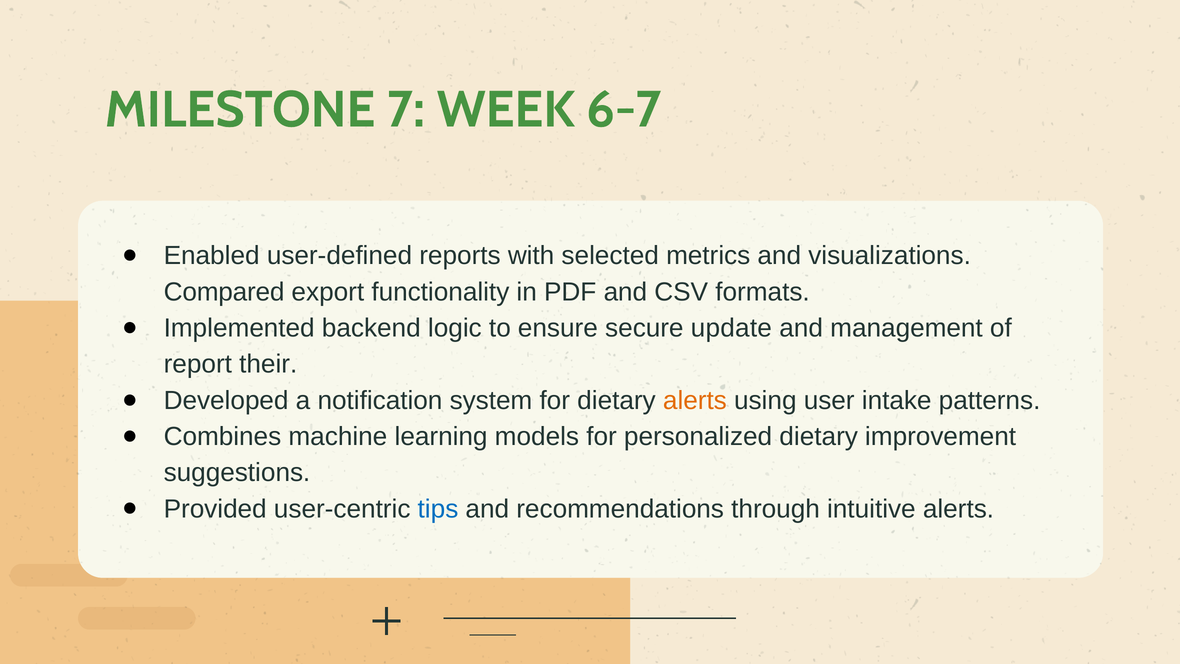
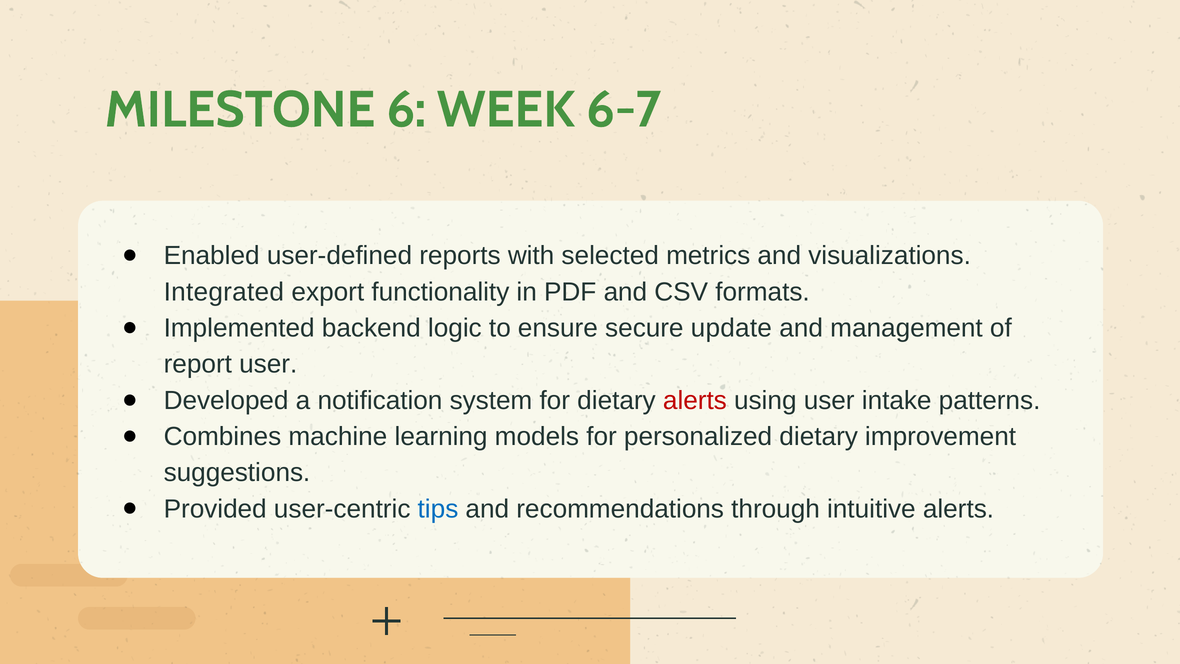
7: 7 -> 6
Compared: Compared -> Integrated
report their: their -> user
alerts at (695, 400) colour: orange -> red
